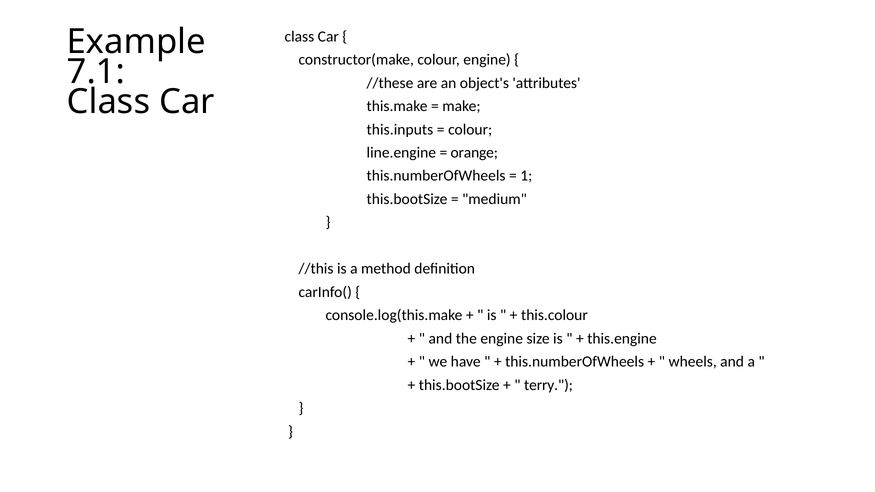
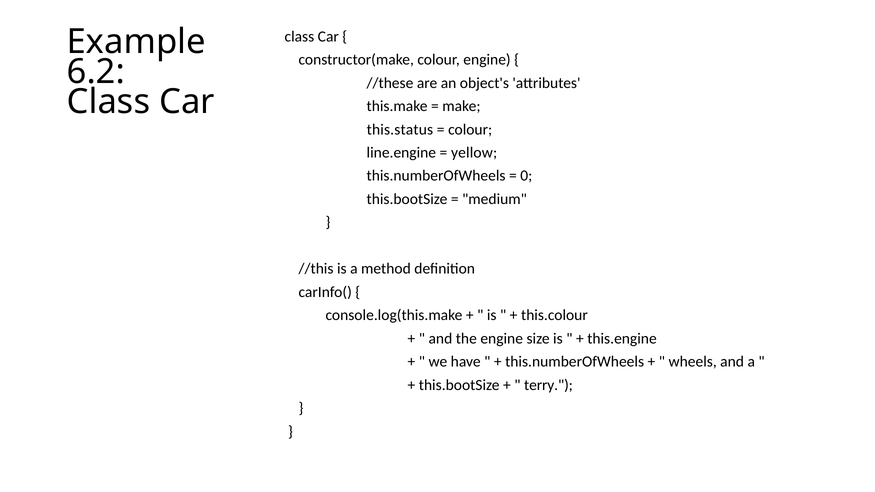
7.1: 7.1 -> 6.2
this.inputs: this.inputs -> this.status
orange: orange -> yellow
1: 1 -> 0
